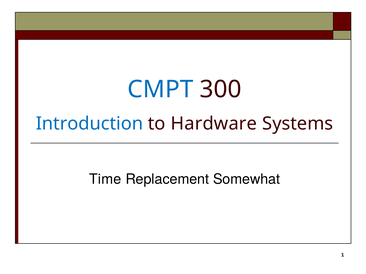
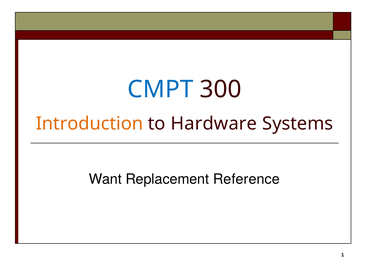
Introduction colour: blue -> orange
Time: Time -> Want
Somewhat: Somewhat -> Reference
